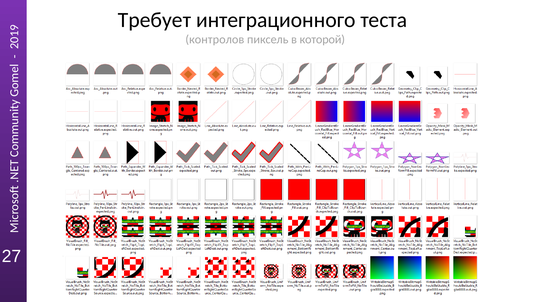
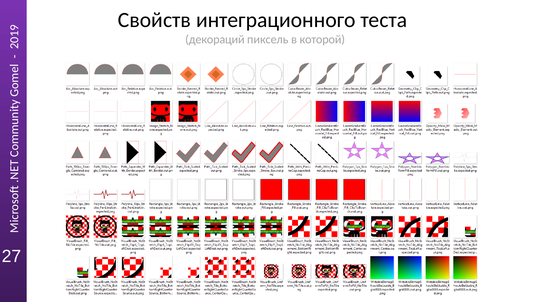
Требует: Требует -> Свойств
контролов: контролов -> декораций
